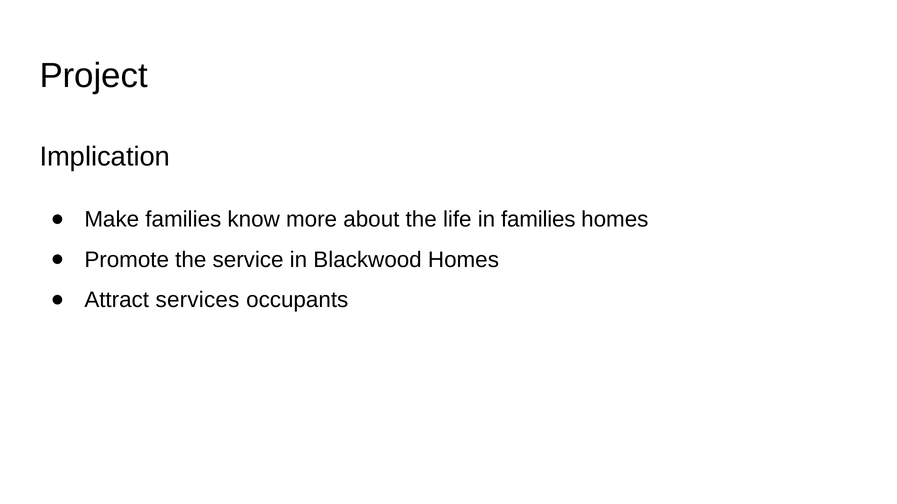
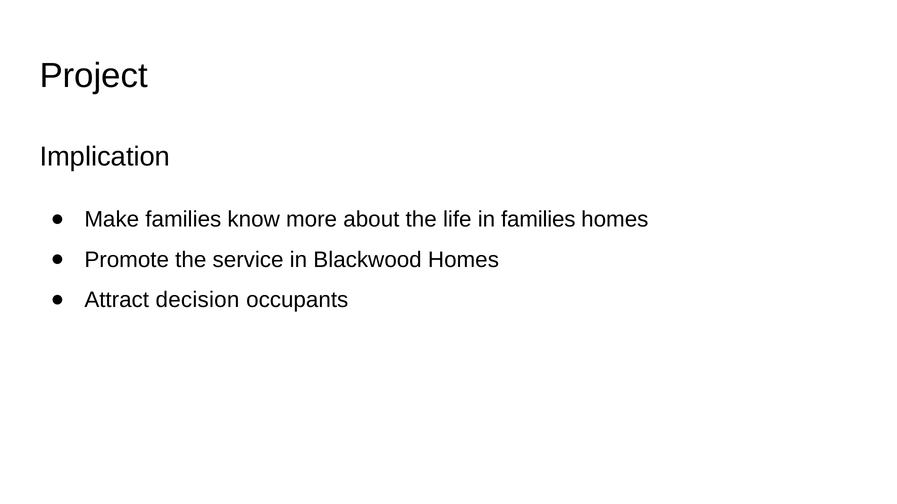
services: services -> decision
